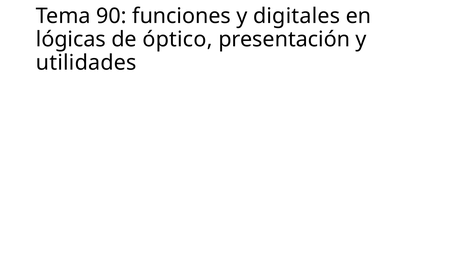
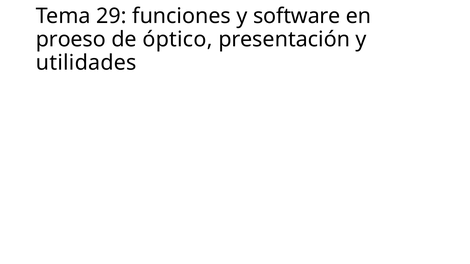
90: 90 -> 29
digitales: digitales -> software
lógicas: lógicas -> proeso
